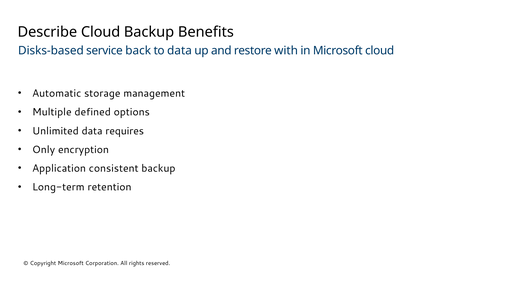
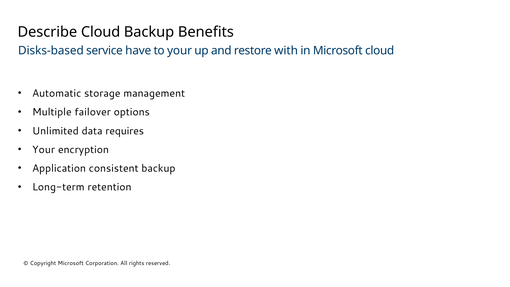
back: back -> have
to data: data -> your
defined: defined -> failover
Only at (44, 150): Only -> Your
